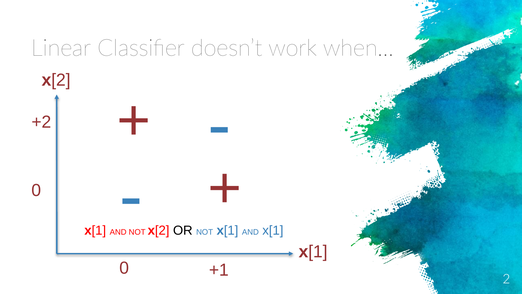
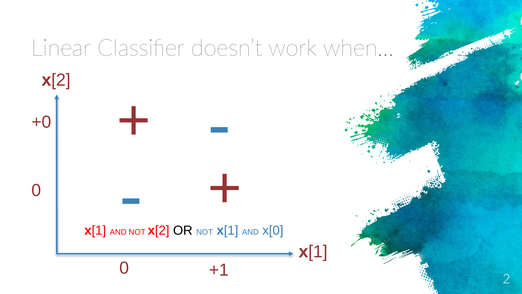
+2: +2 -> +0
AND x[1: x[1 -> x[0
